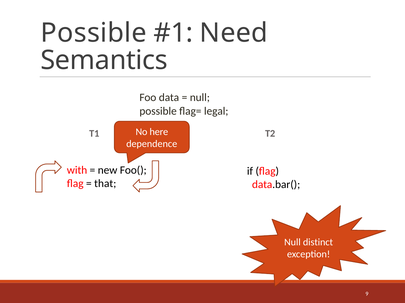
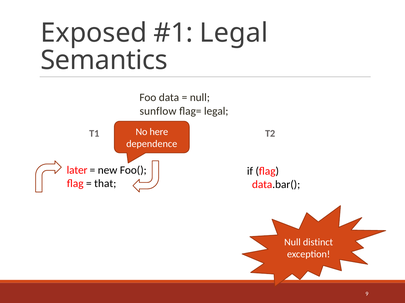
Possible at (94, 33): Possible -> Exposed
Need at (234, 33): Need -> Legal
possible at (158, 111): possible -> sunflow
with: with -> later
